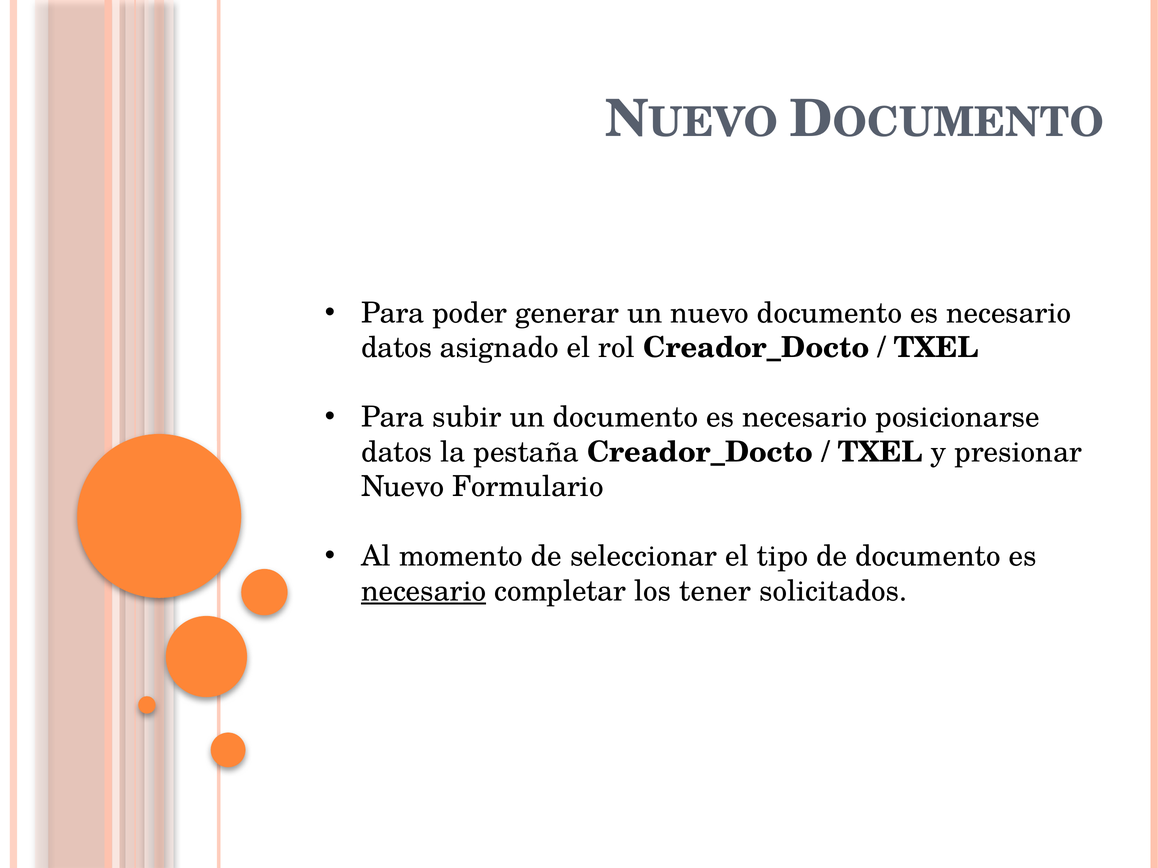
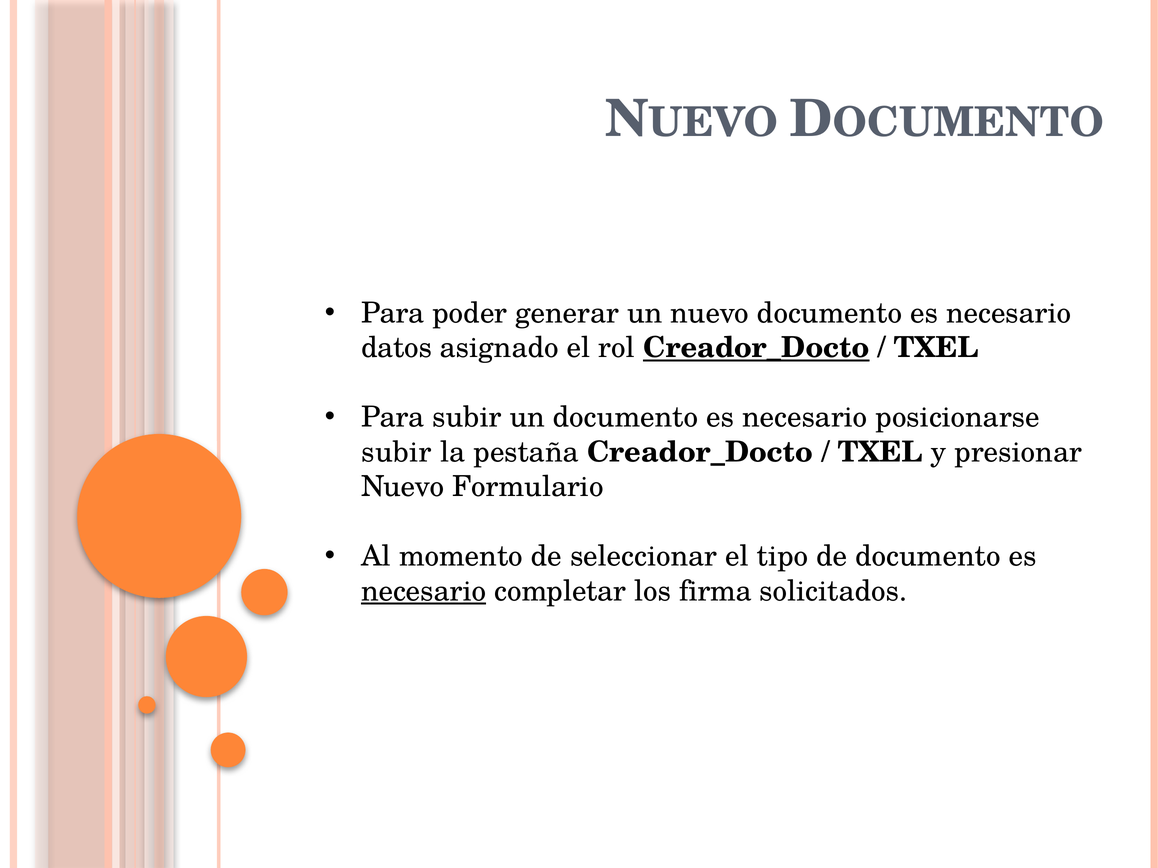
Creador_Docto at (756, 348) underline: none -> present
datos at (397, 452): datos -> subir
tener: tener -> firma
